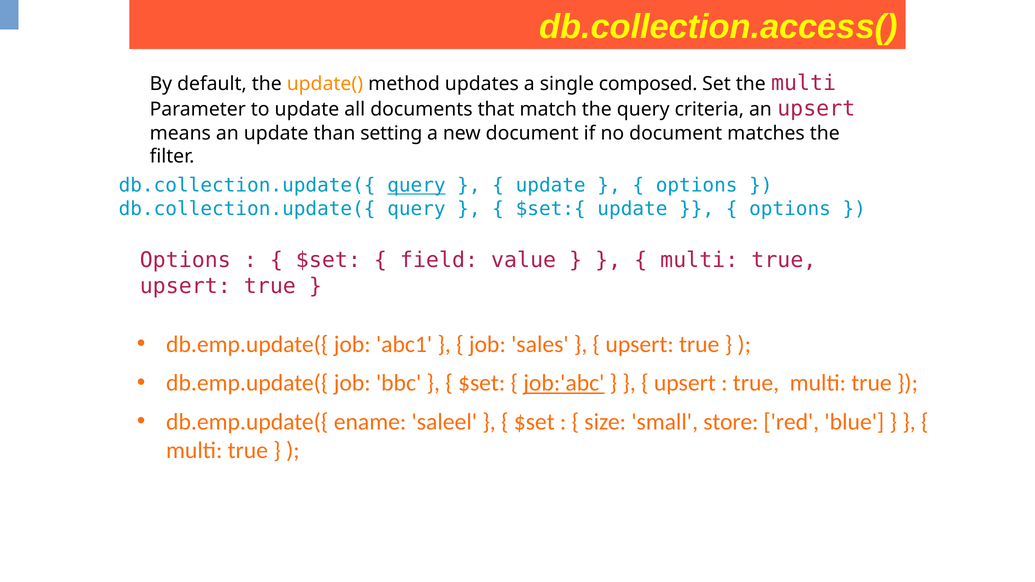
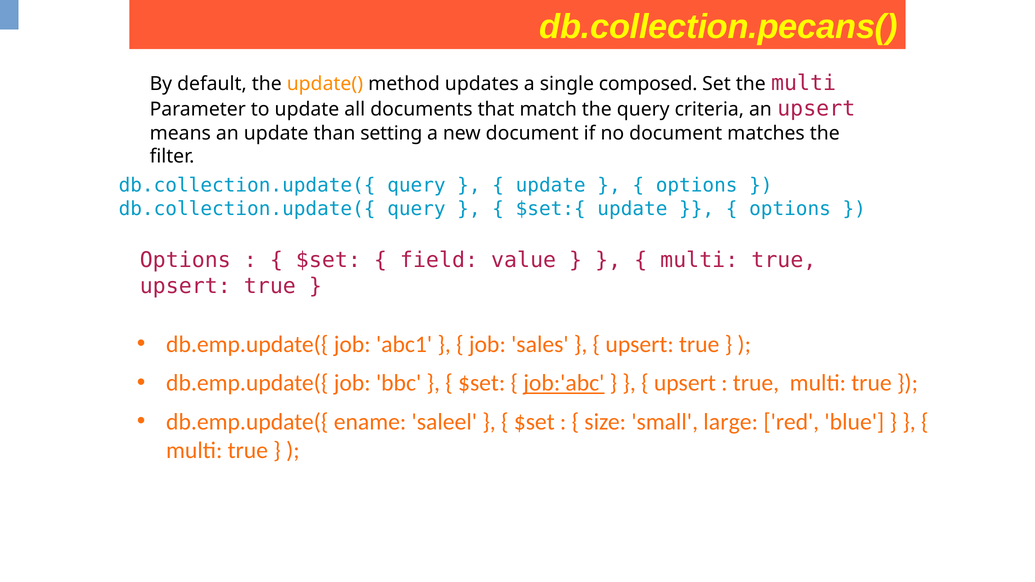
db.collection.access(: db.collection.access( -> db.collection.pecans(
query at (416, 186) underline: present -> none
store: store -> large
